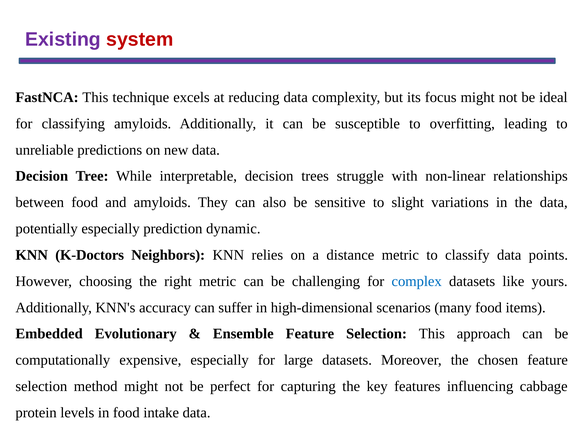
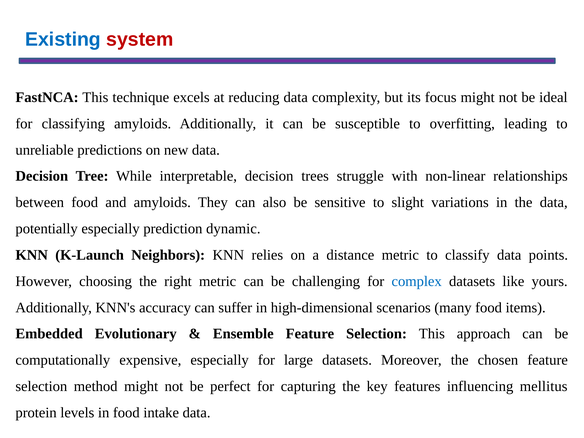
Existing colour: purple -> blue
K-Doctors: K-Doctors -> K-Launch
cabbage: cabbage -> mellitus
